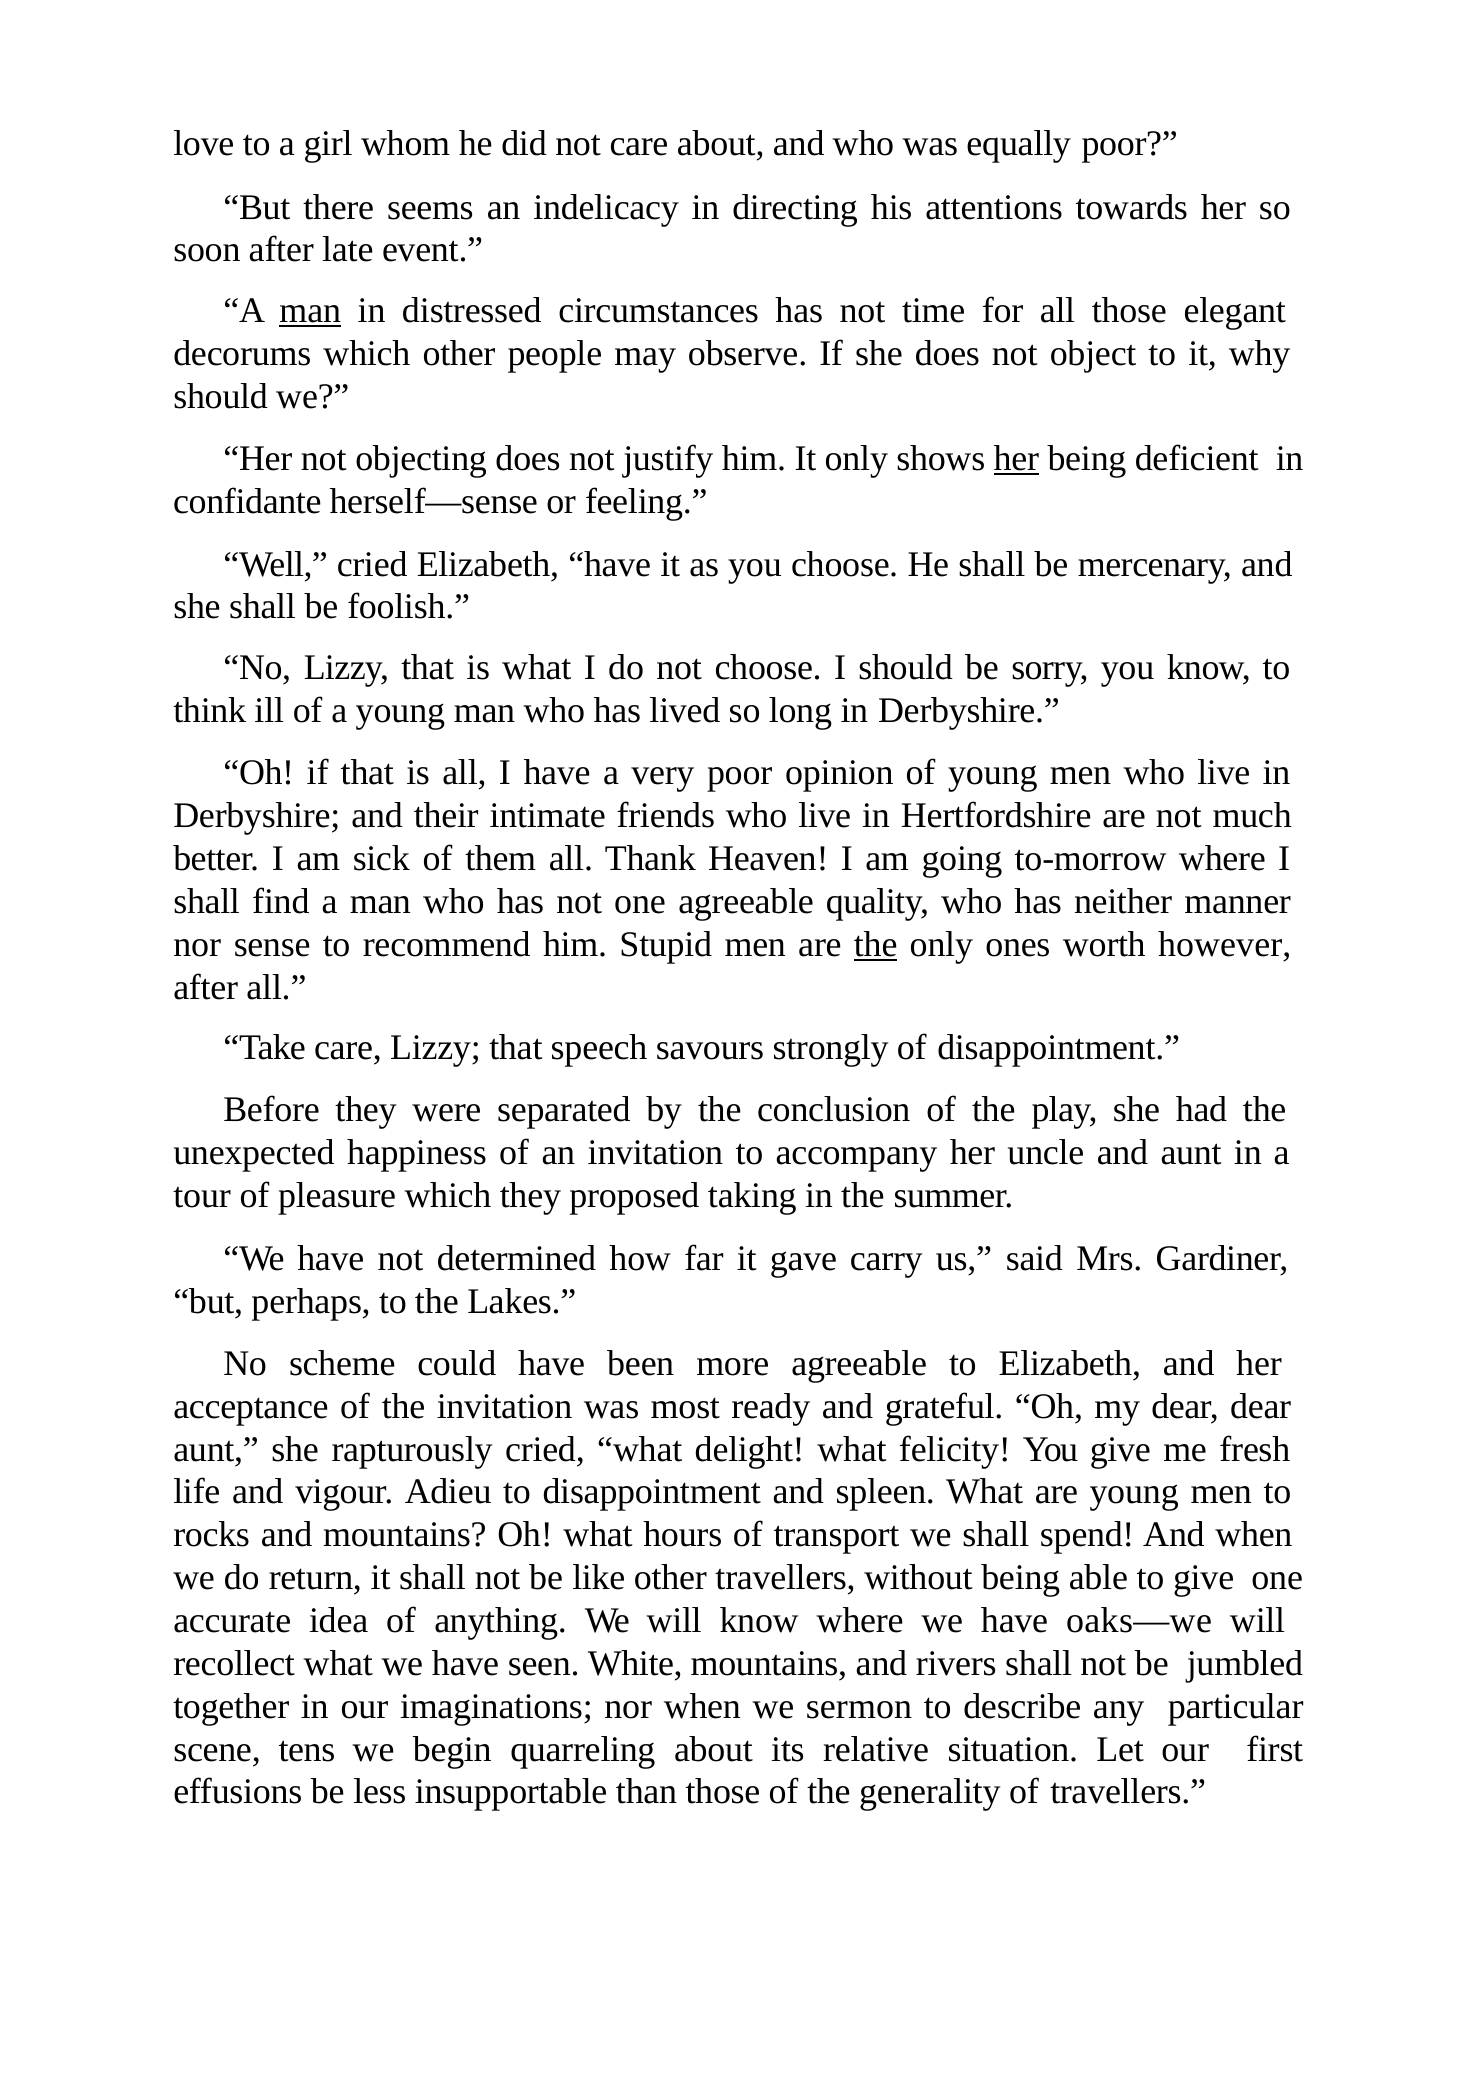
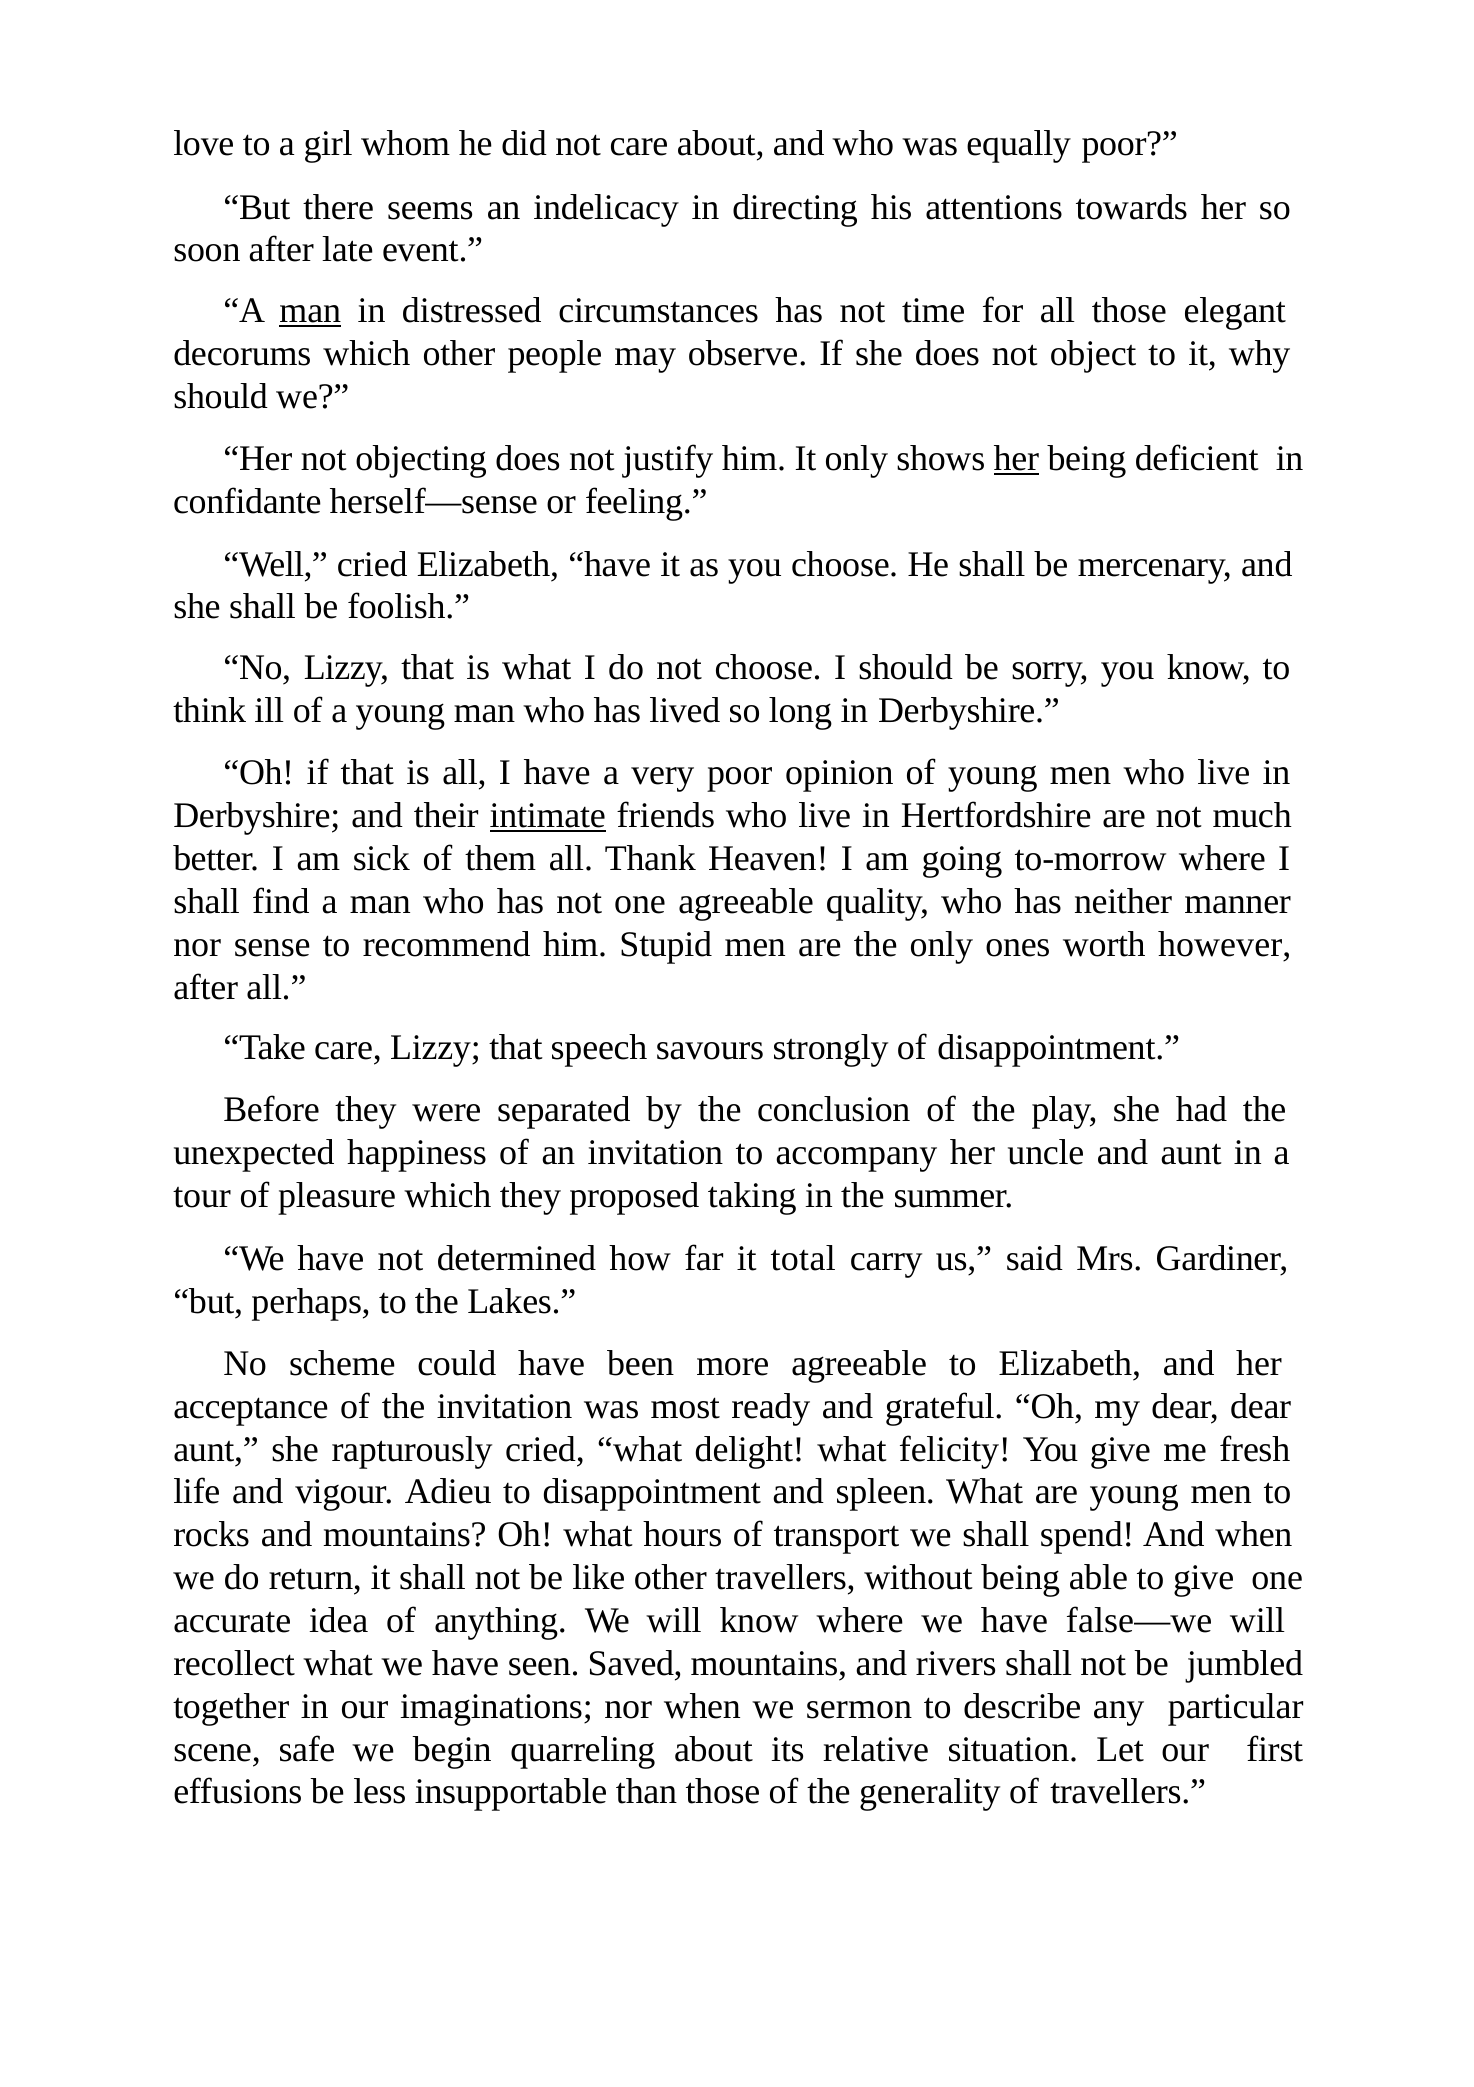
intimate underline: none -> present
the at (876, 944) underline: present -> none
gave: gave -> total
oaks—we: oaks—we -> false—we
White: White -> Saved
tens: tens -> safe
